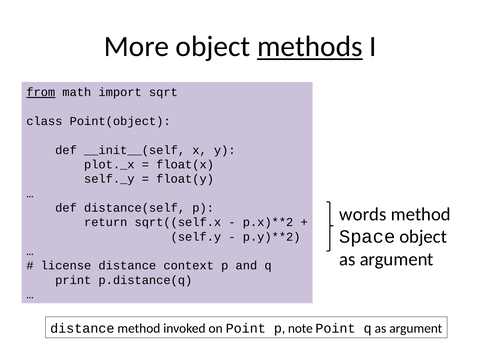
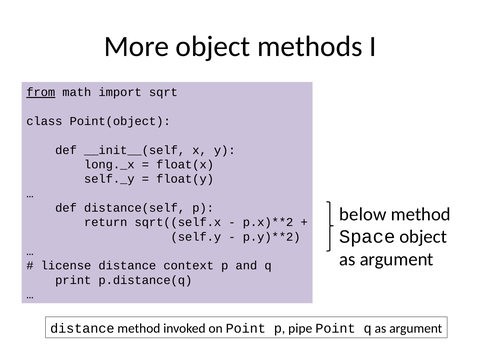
methods underline: present -> none
plot._x: plot._x -> long._x
words: words -> below
note: note -> pipe
